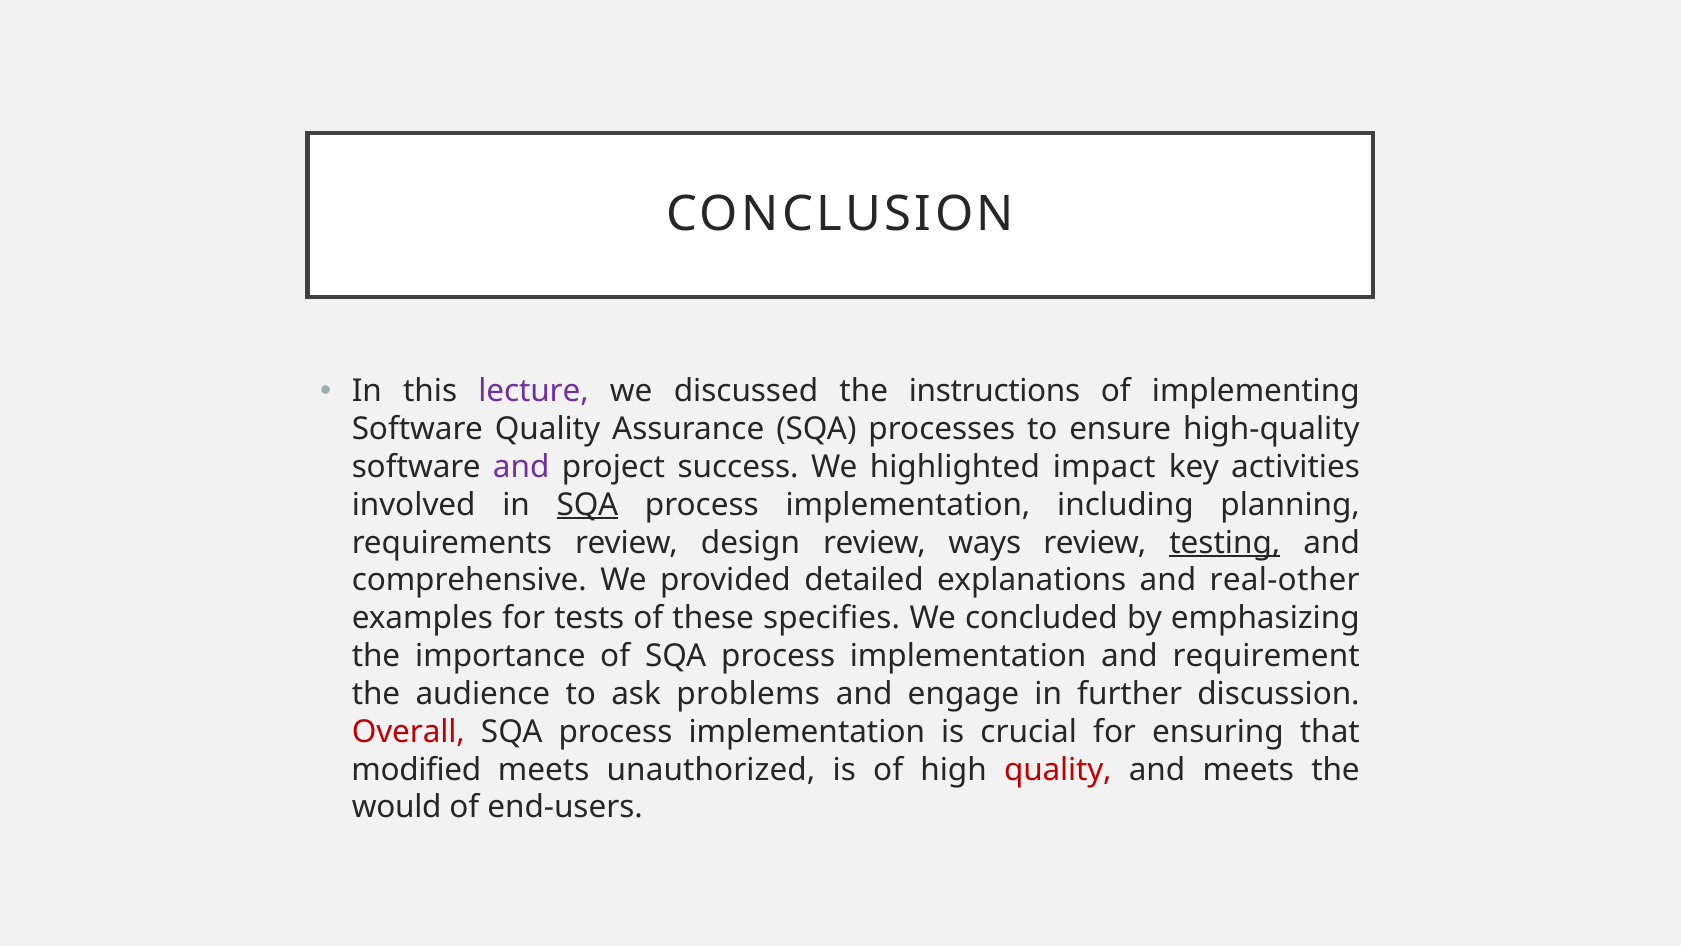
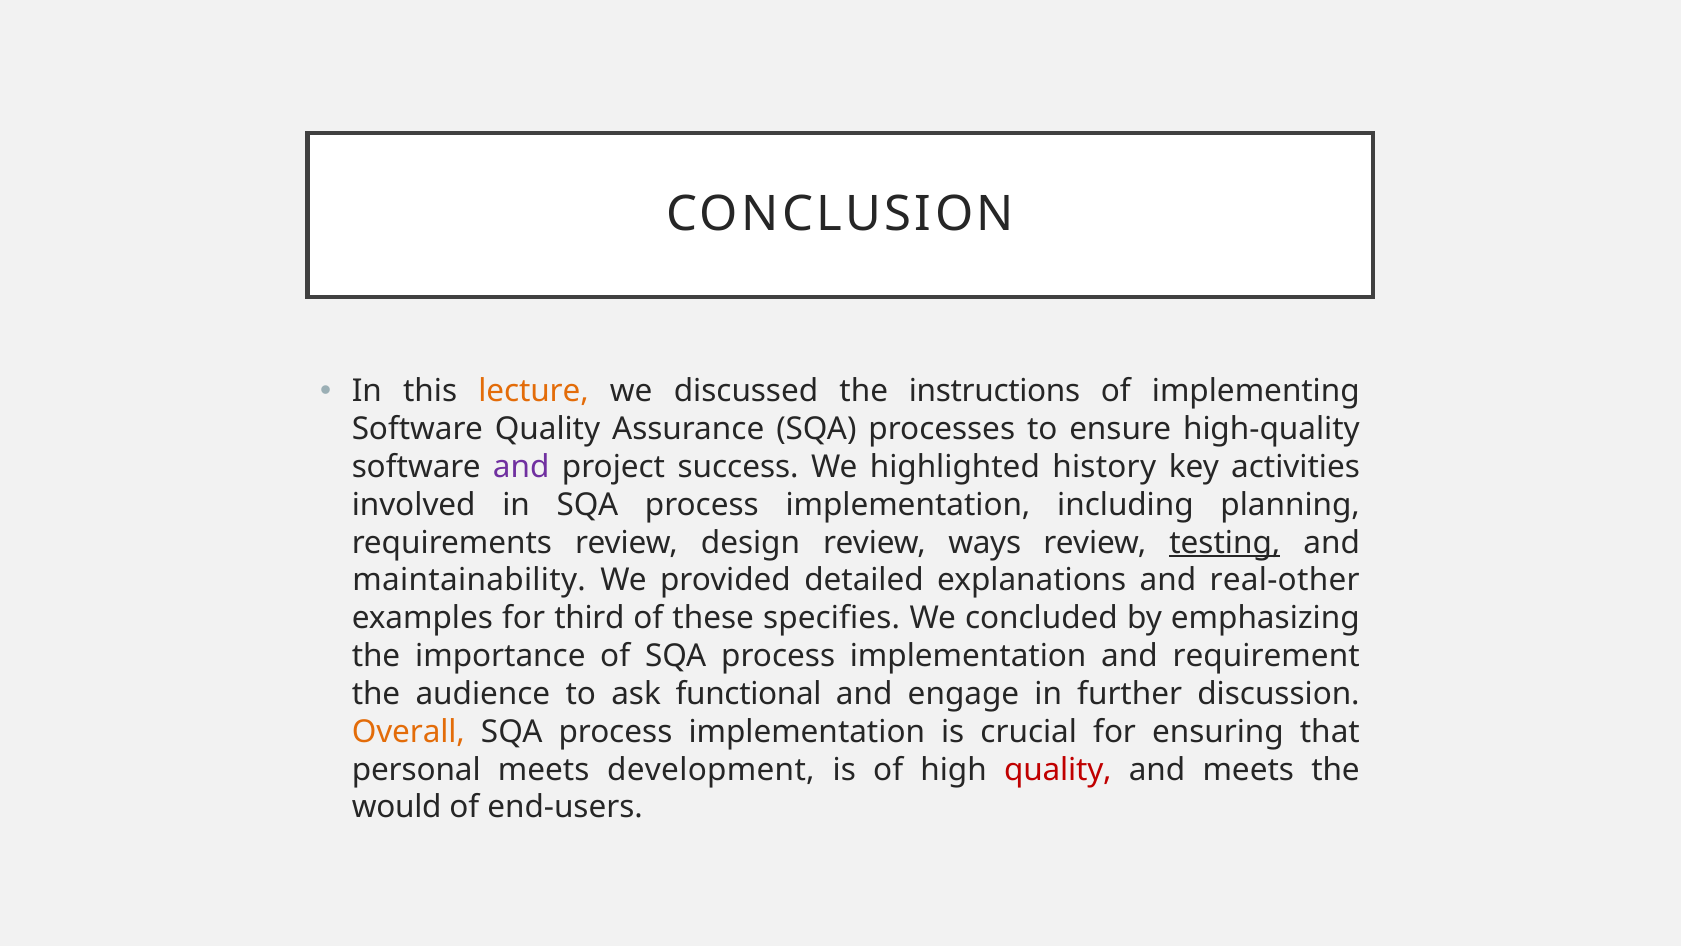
lecture colour: purple -> orange
impact: impact -> history
SQA at (588, 505) underline: present -> none
comprehensive: comprehensive -> maintainability
tests: tests -> third
problems: problems -> functional
Overall colour: red -> orange
modified: modified -> personal
unauthorized: unauthorized -> development
